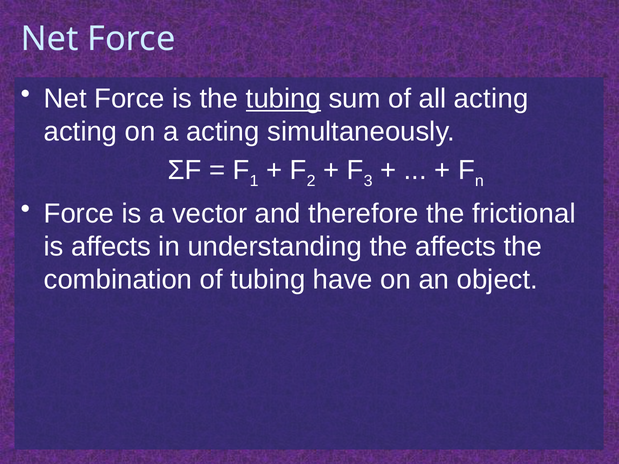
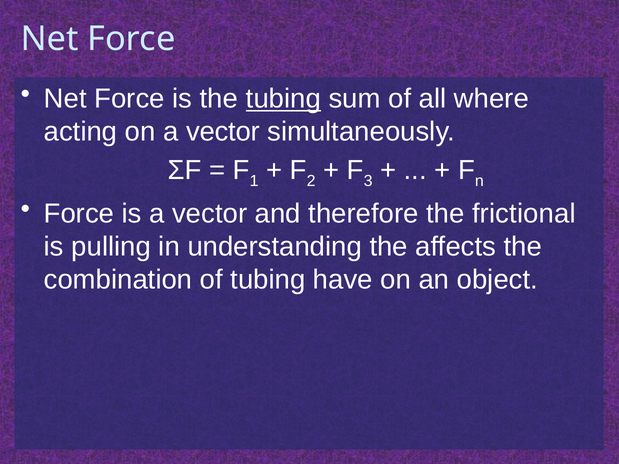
all acting: acting -> where
on a acting: acting -> vector
is affects: affects -> pulling
